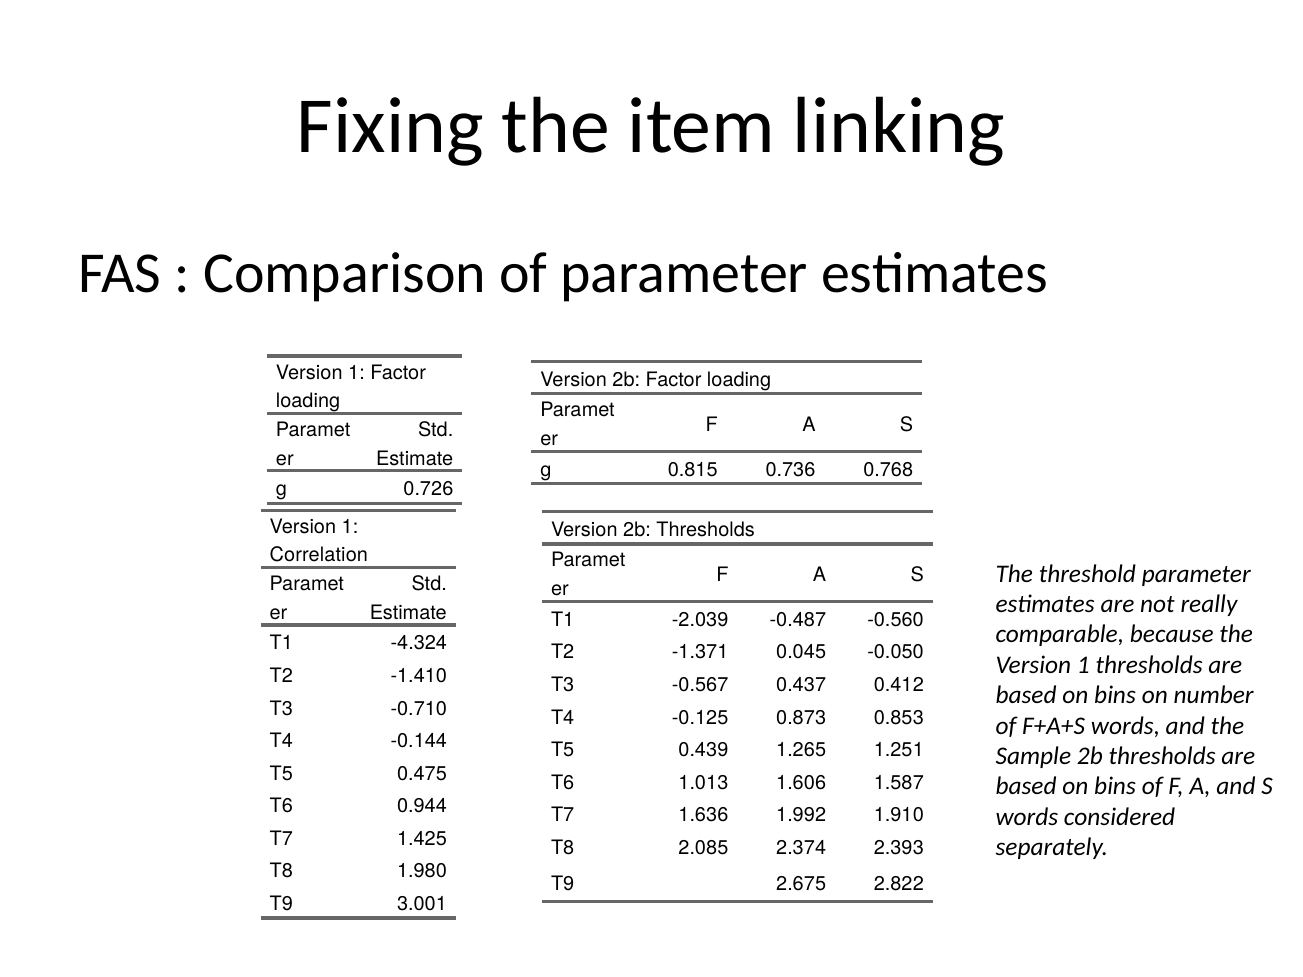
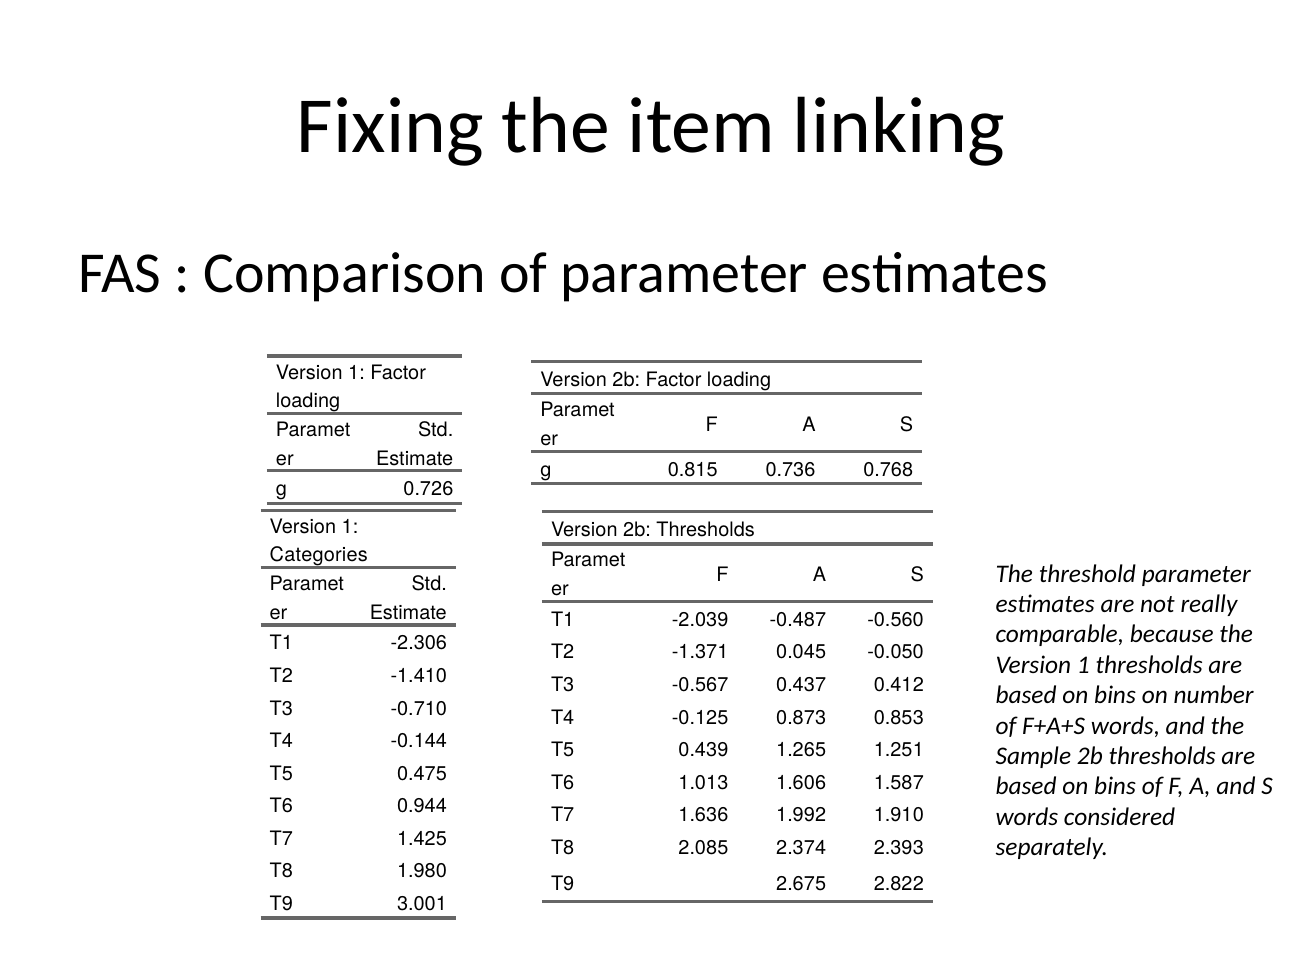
Correlation: Correlation -> Categories
-4.324: -4.324 -> -2.306
